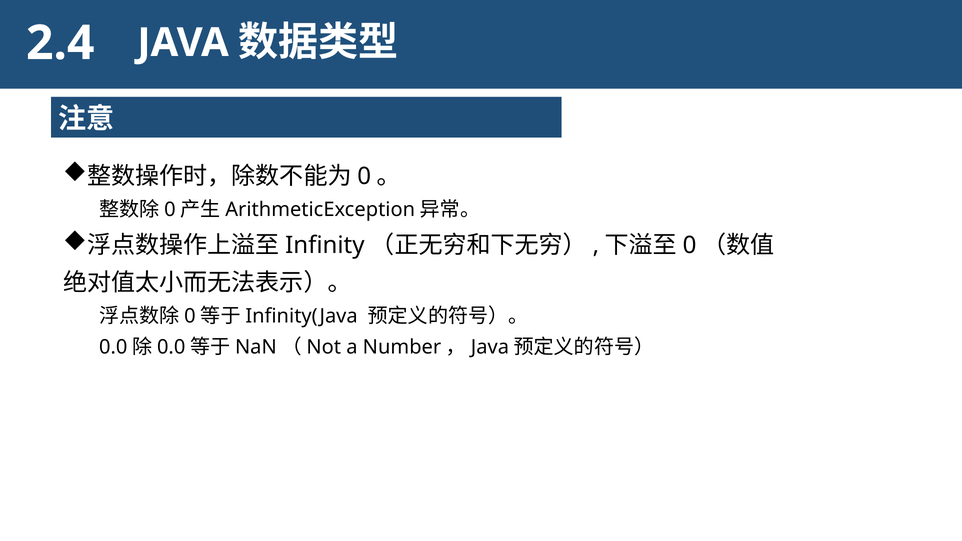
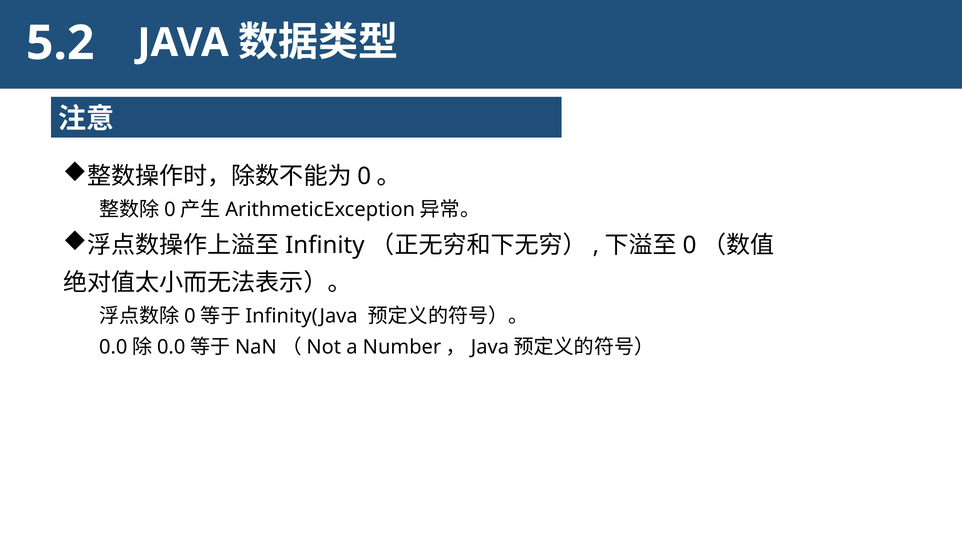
2.4: 2.4 -> 5.2
